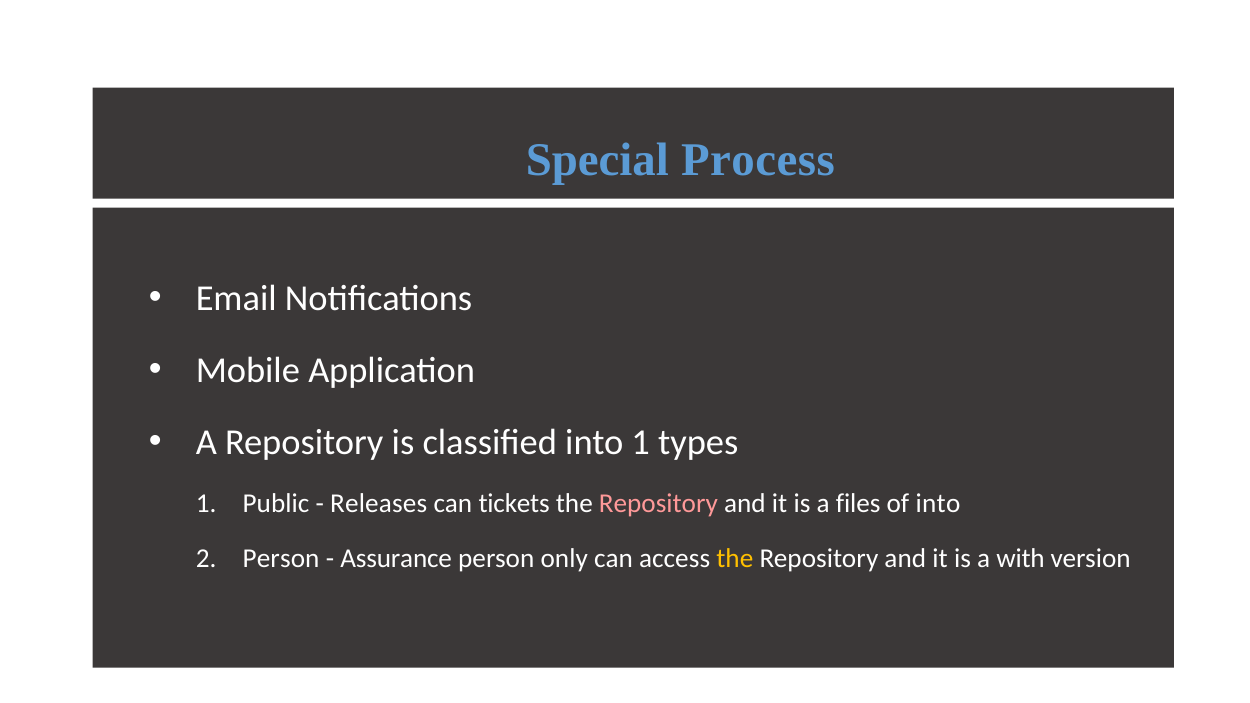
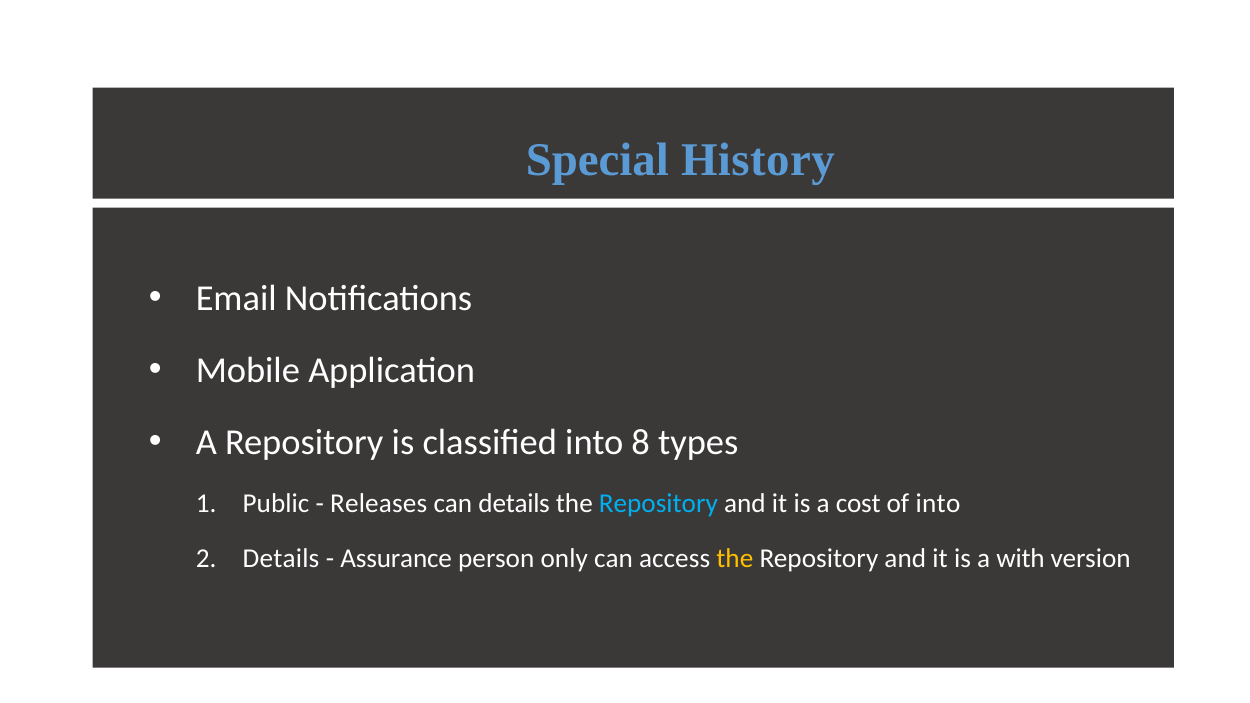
Process: Process -> History
into 1: 1 -> 8
can tickets: tickets -> details
Repository at (658, 503) colour: pink -> light blue
files: files -> cost
2 Person: Person -> Details
